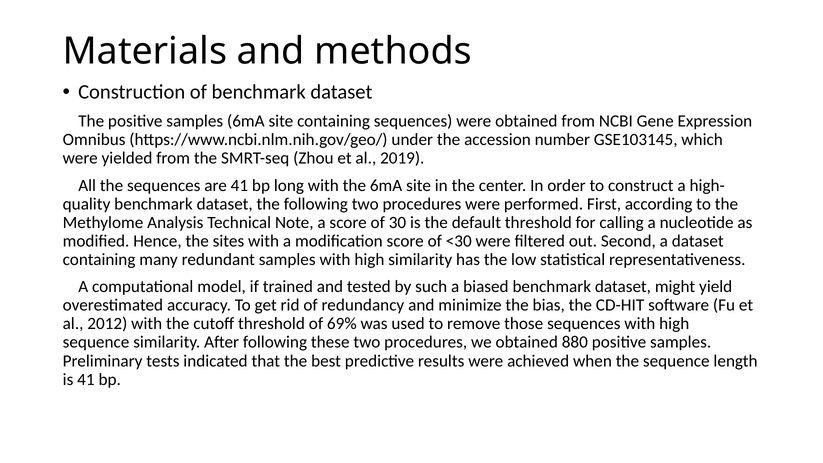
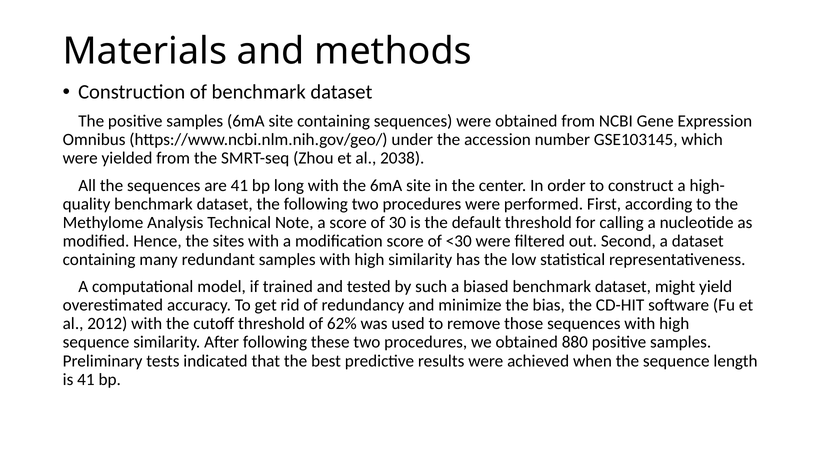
2019: 2019 -> 2038
69%: 69% -> 62%
